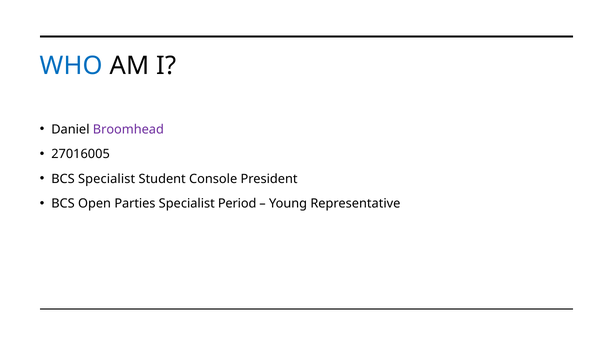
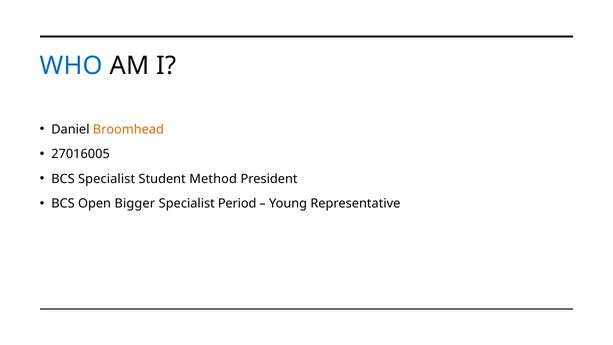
Broomhead colour: purple -> orange
Console: Console -> Method
Parties: Parties -> Bigger
